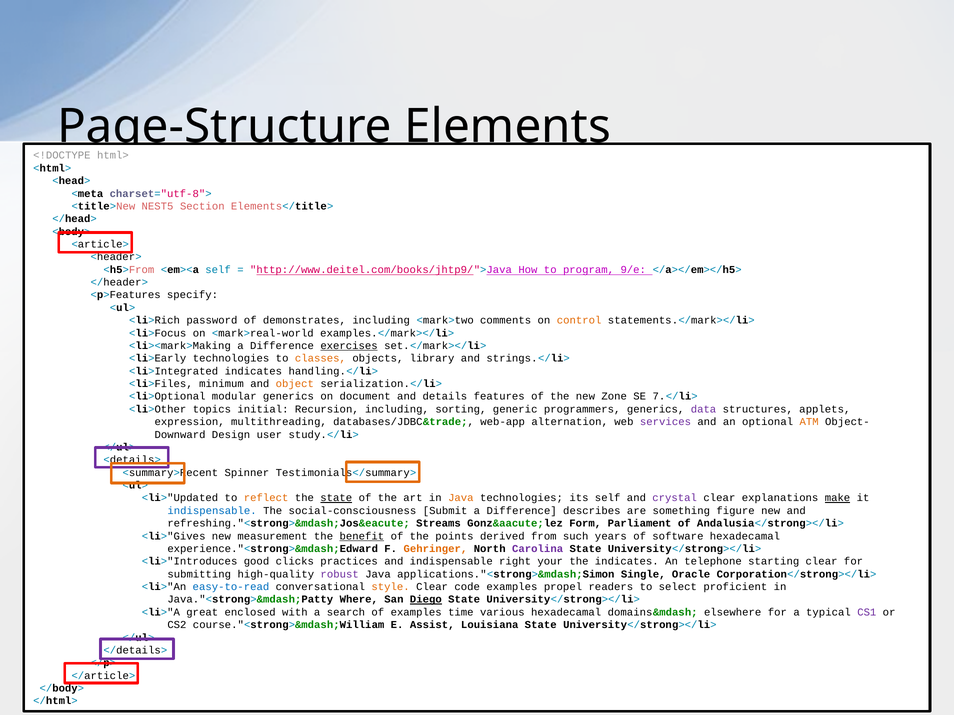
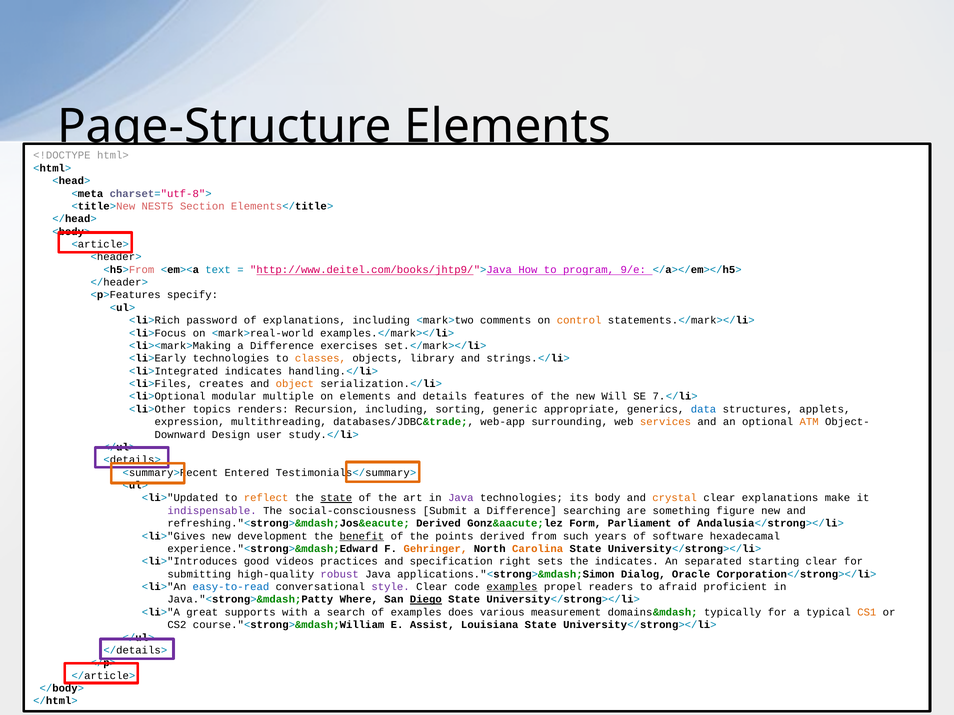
<em><a self: self -> text
of demonstrates: demonstrates -> explanations
exercises underline: present -> none
minimum: minimum -> creates
modular generics: generics -> multiple
on document: document -> elements
Zone: Zone -> Will
initial: initial -> renders
programmers: programmers -> appropriate
data colour: purple -> blue
alternation: alternation -> surrounding
services colour: purple -> orange
Spinner: Spinner -> Entered
Java at (461, 498) colour: orange -> purple
its self: self -> body
crystal colour: purple -> orange
make underline: present -> none
indispensable at (212, 511) colour: blue -> purple
describes: describes -> searching
refreshing."<strong>&mdash;Jos&eacute Streams: Streams -> Derived
measurement: measurement -> development
Carolina colour: purple -> orange
clicks: clicks -> videos
and indispensable: indispensable -> specification
your: your -> sets
telephone: telephone -> separated
Single: Single -> Dialog
style colour: orange -> purple
examples at (512, 587) underline: none -> present
select: select -> afraid
enclosed: enclosed -> supports
time: time -> does
various hexadecamal: hexadecamal -> measurement
elsewhere: elsewhere -> typically
CS1 colour: purple -> orange
